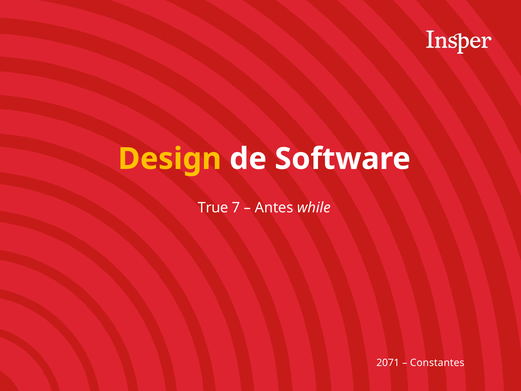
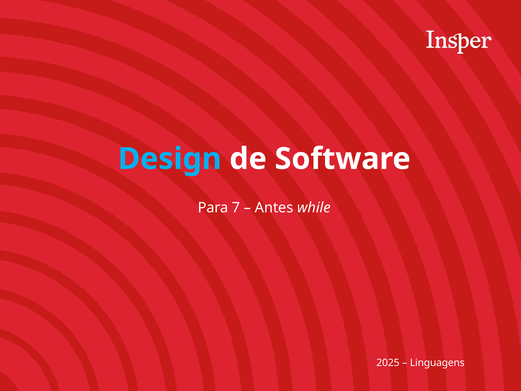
Design colour: yellow -> light blue
True: True -> Para
2071: 2071 -> 2025
Constantes: Constantes -> Linguagens
